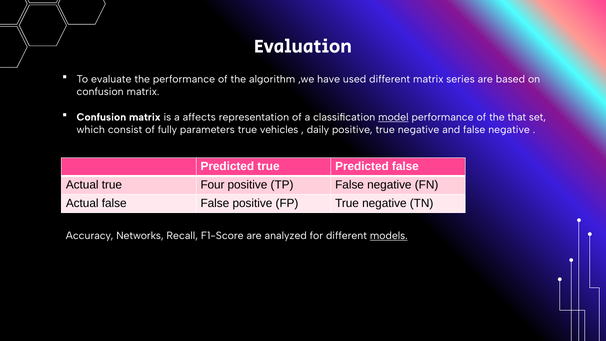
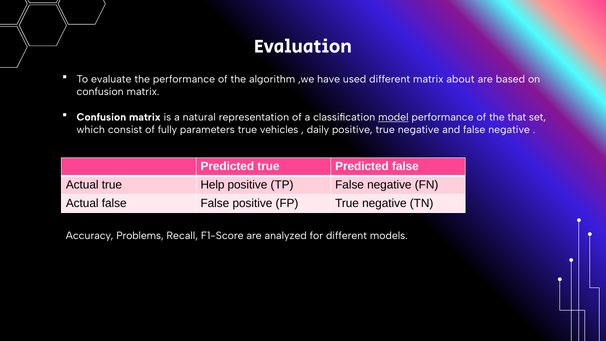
series: series -> about
affects: affects -> natural
Four: Four -> Help
Networks: Networks -> Problems
models underline: present -> none
